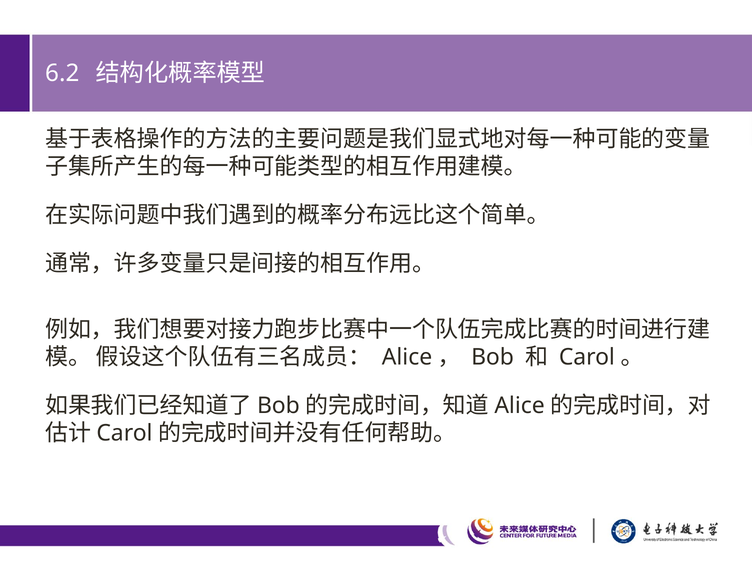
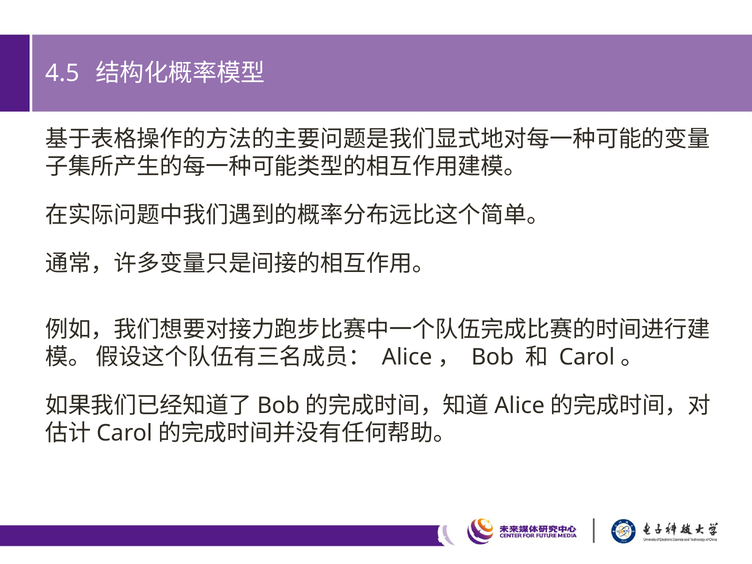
6.2: 6.2 -> 4.5
